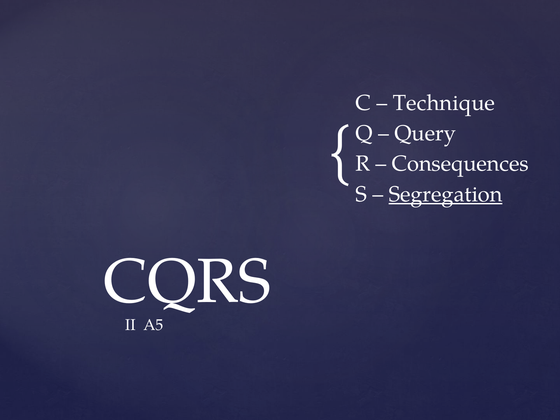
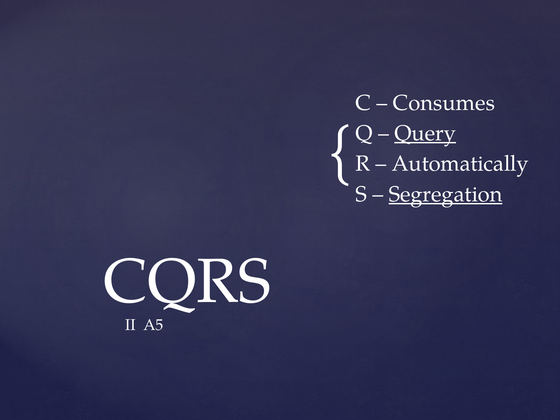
Technique: Technique -> Consumes
Query underline: none -> present
Consequences: Consequences -> Automatically
